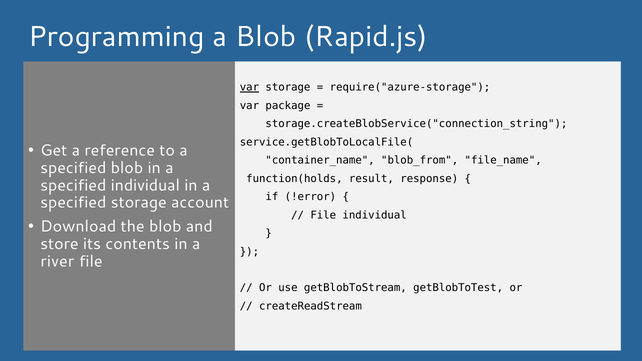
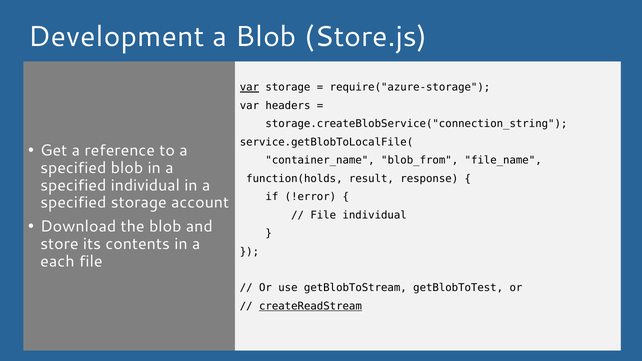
Programming: Programming -> Development
Rapid.js: Rapid.js -> Store.js
package: package -> headers
river: river -> each
createReadStream underline: none -> present
